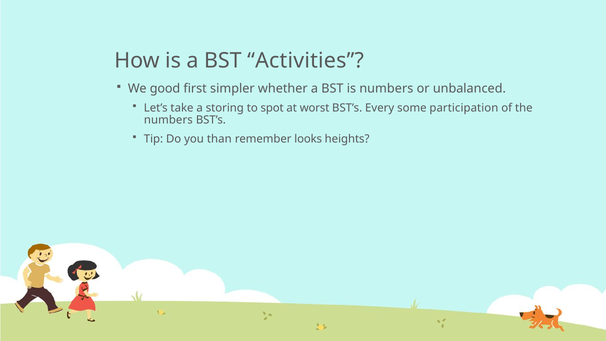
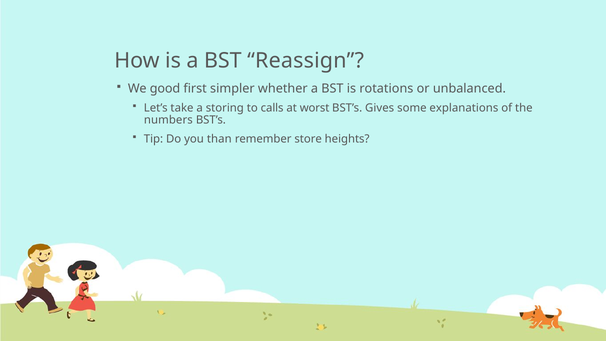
Activities: Activities -> Reassign
is numbers: numbers -> rotations
spot: spot -> calls
Every: Every -> Gives
participation: participation -> explanations
looks: looks -> store
